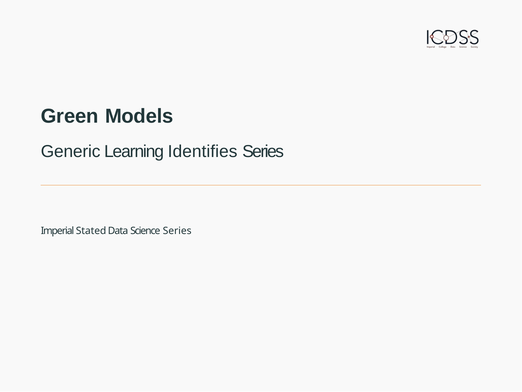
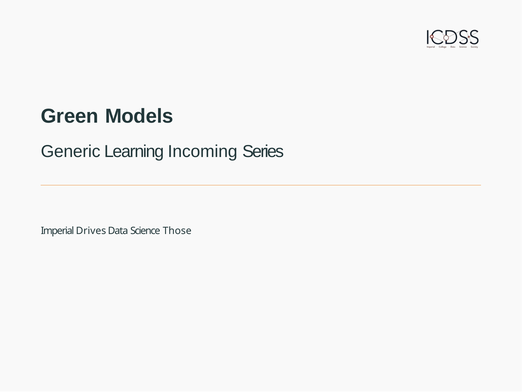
Identifies: Identifies -> Incoming
Stated: Stated -> Drives
Science Series: Series -> Those
